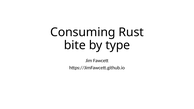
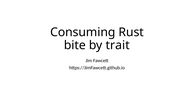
type: type -> trait
